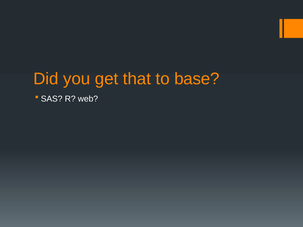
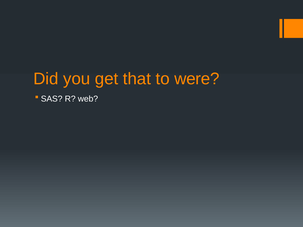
base: base -> were
